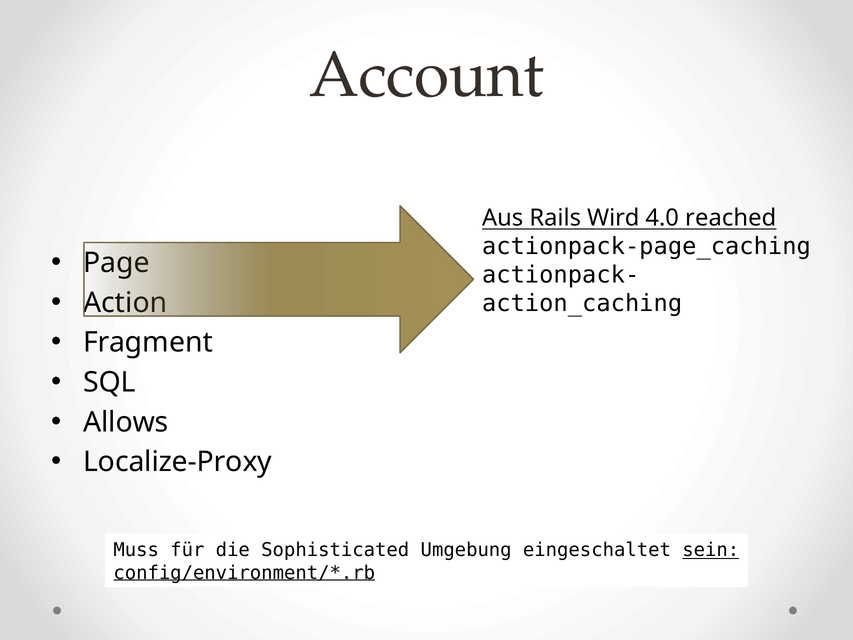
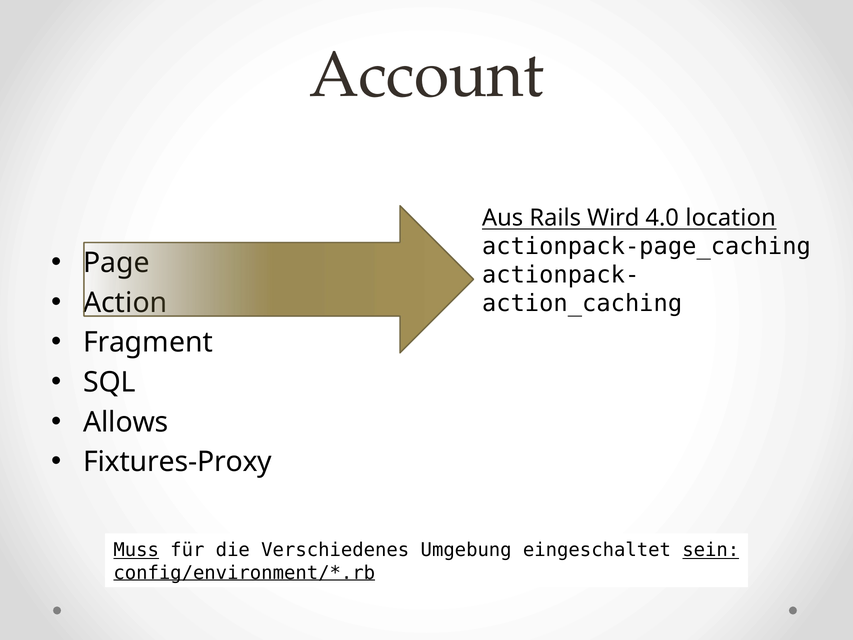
reached: reached -> location
Localize-Proxy: Localize-Proxy -> Fixtures-Proxy
Muss underline: none -> present
Sophisticated: Sophisticated -> Verschiedenes
